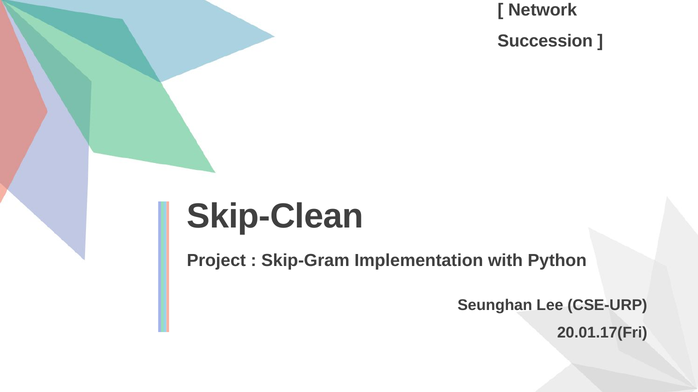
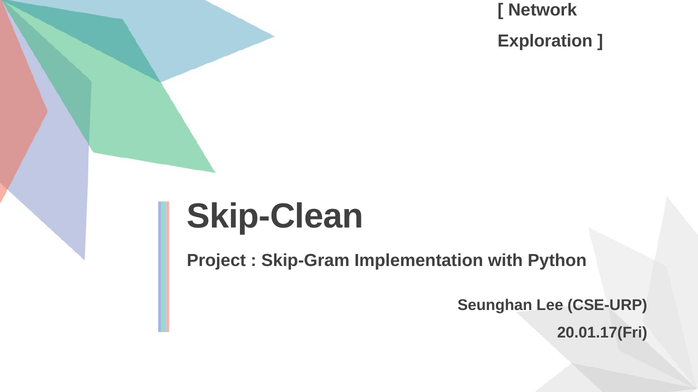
Succession: Succession -> Exploration
